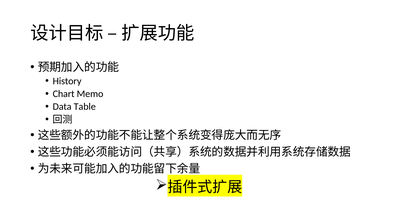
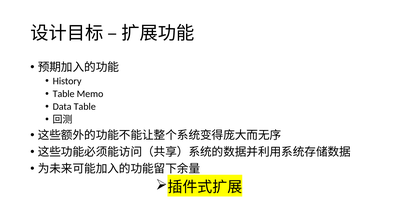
Chart at (64, 94): Chart -> Table
